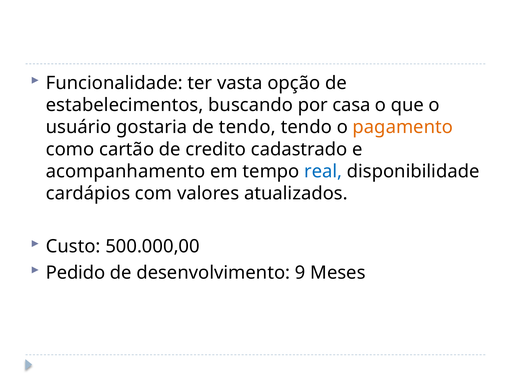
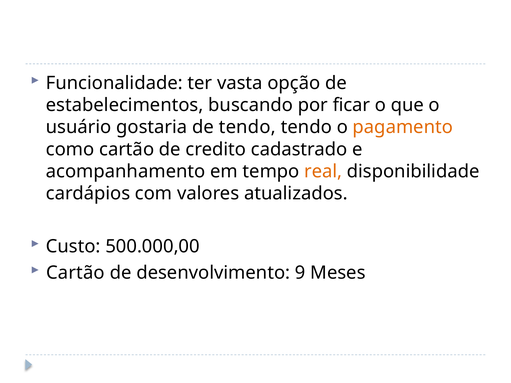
casa: casa -> ficar
real colour: blue -> orange
Pedido at (76, 273): Pedido -> Cartão
